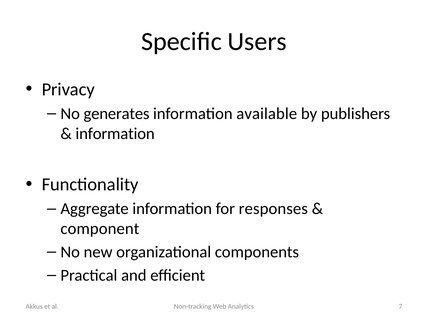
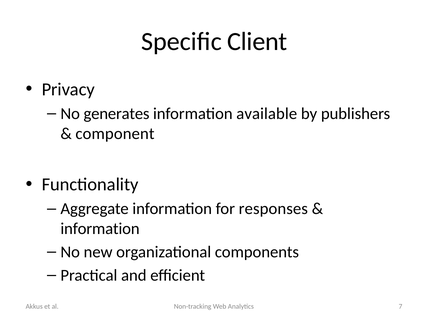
Users: Users -> Client
information at (115, 134): information -> component
component at (100, 229): component -> information
